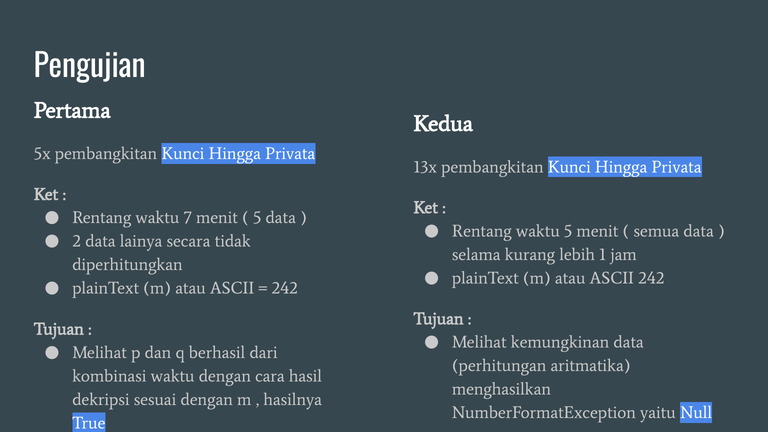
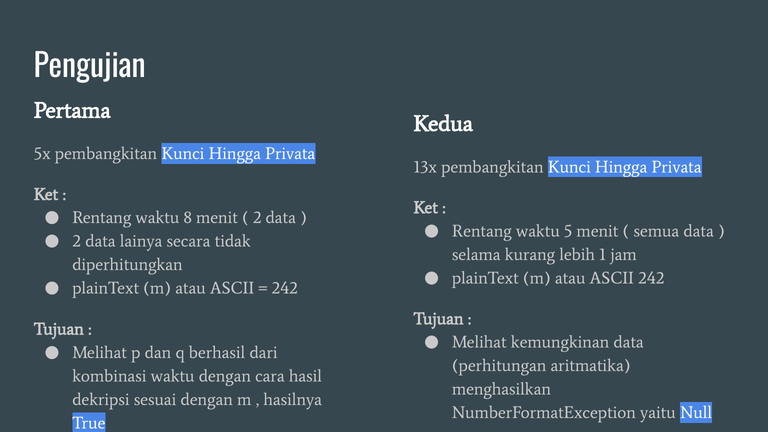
7: 7 -> 8
5 at (257, 218): 5 -> 2
